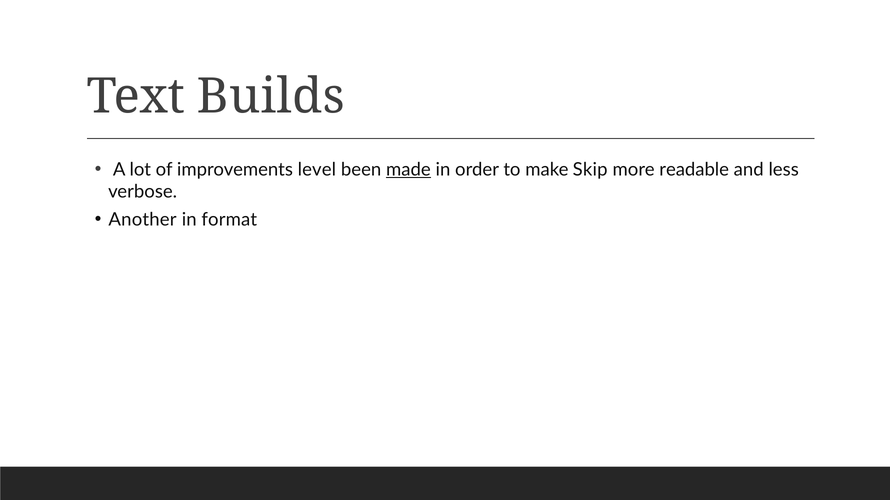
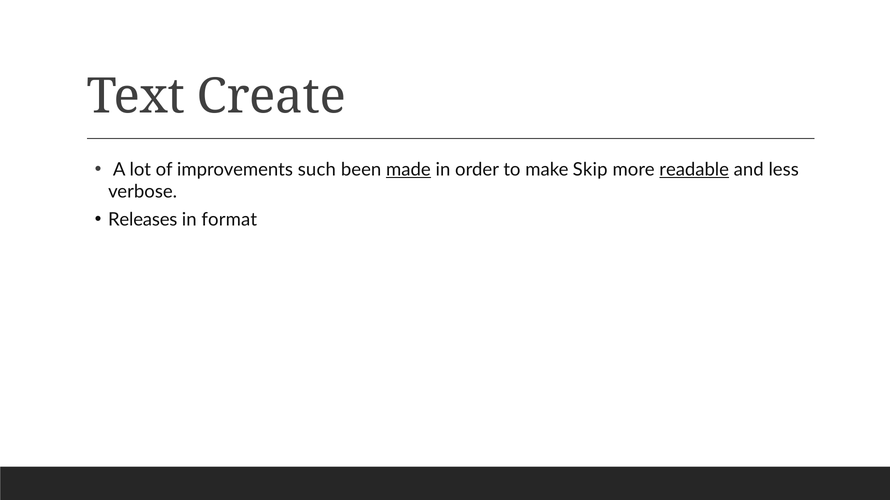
Builds: Builds -> Create
level: level -> such
readable underline: none -> present
Another: Another -> Releases
